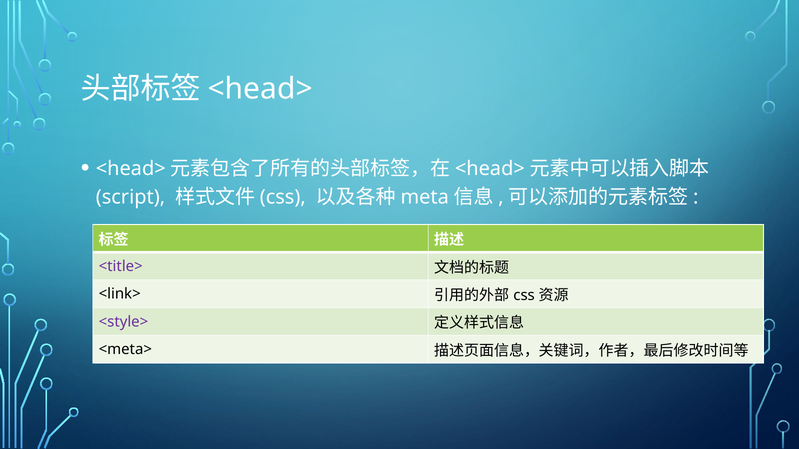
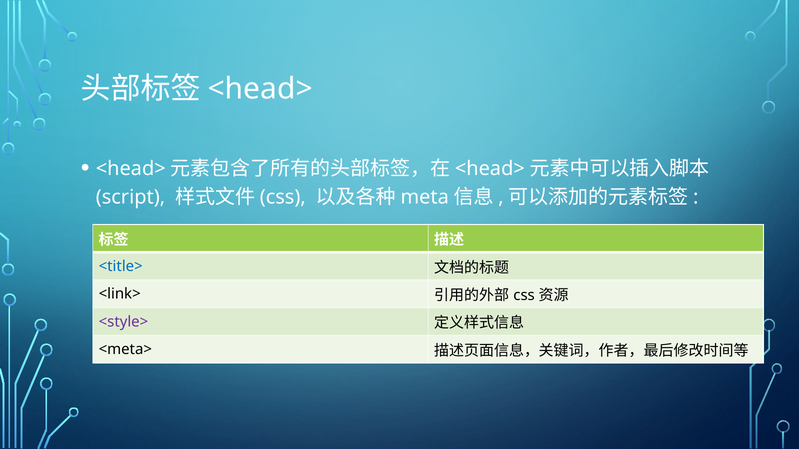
<title> colour: purple -> blue
